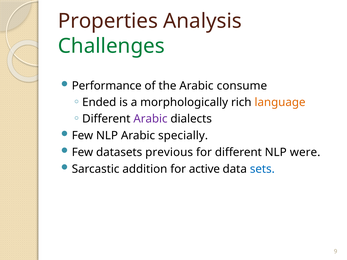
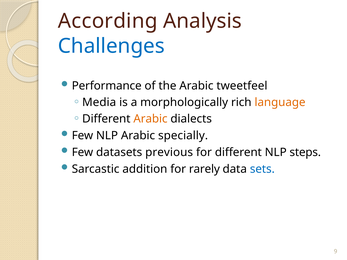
Properties: Properties -> According
Challenges colour: green -> blue
consume: consume -> tweetfeel
Ended: Ended -> Media
Arabic at (150, 119) colour: purple -> orange
were: were -> steps
active: active -> rarely
